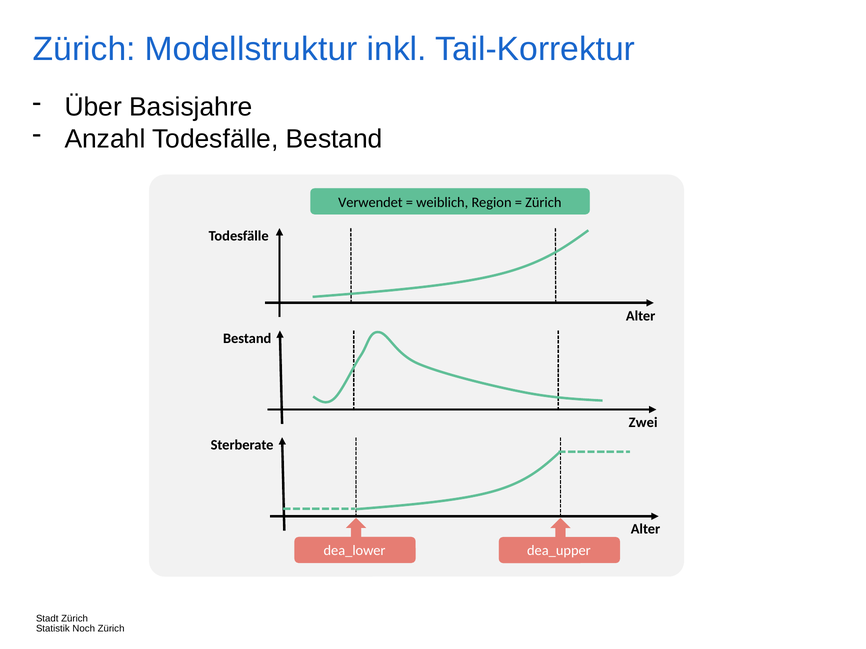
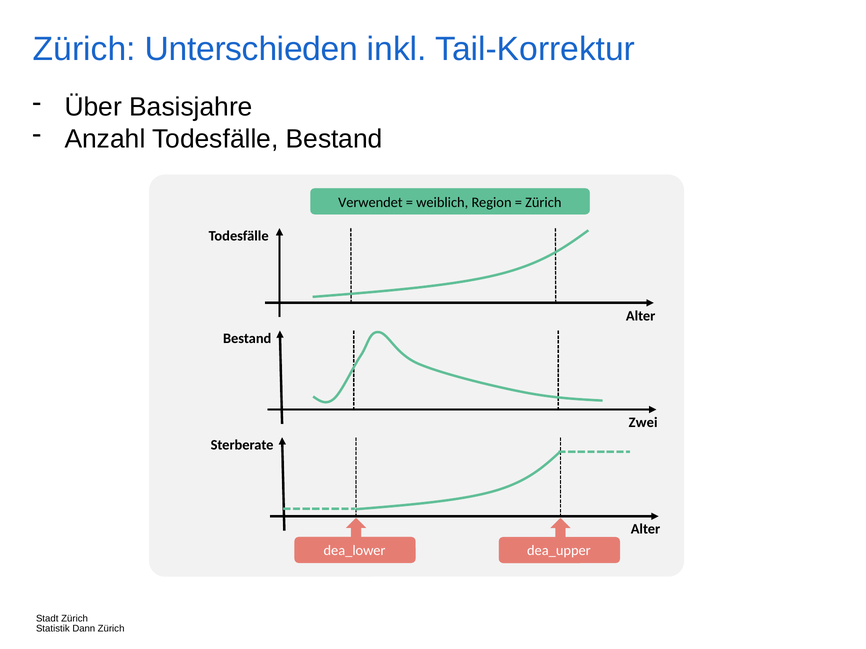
Modellstruktur: Modellstruktur -> Unterschieden
Noch: Noch -> Dann
